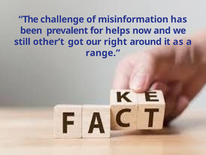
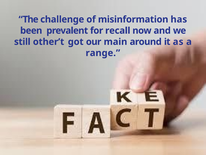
helps: helps -> recall
right: right -> main
